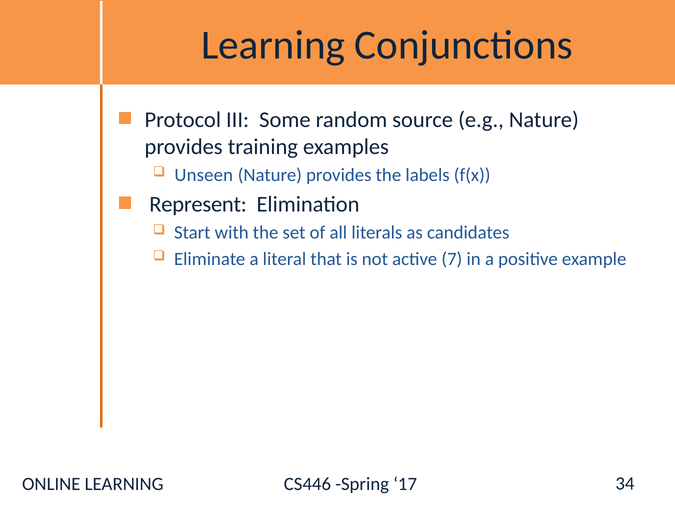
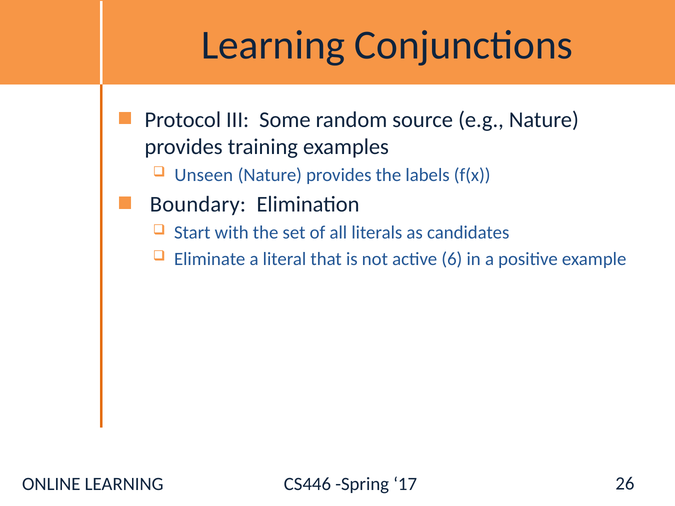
Represent: Represent -> Boundary
7: 7 -> 6
34: 34 -> 26
